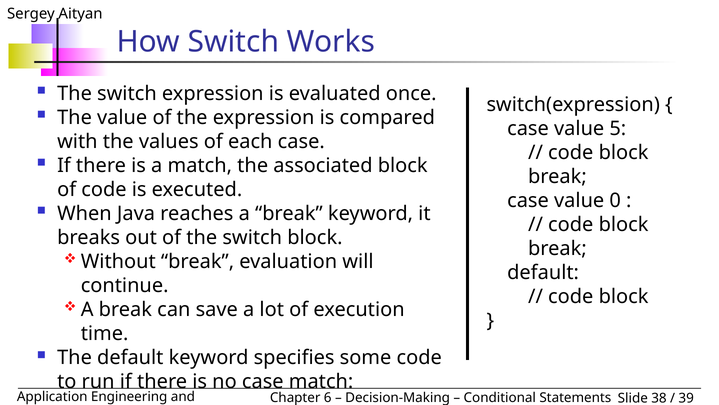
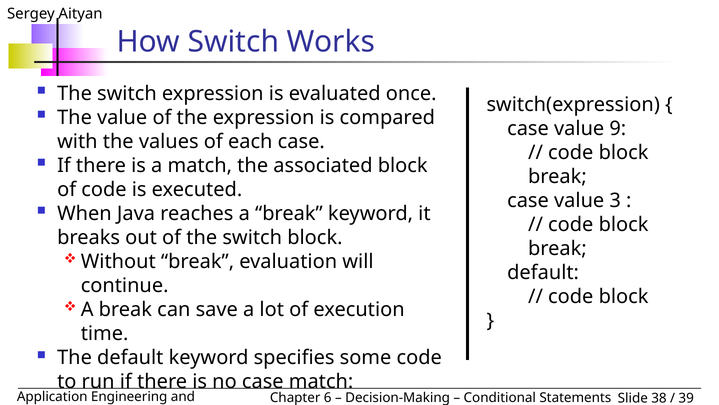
5: 5 -> 9
0: 0 -> 3
